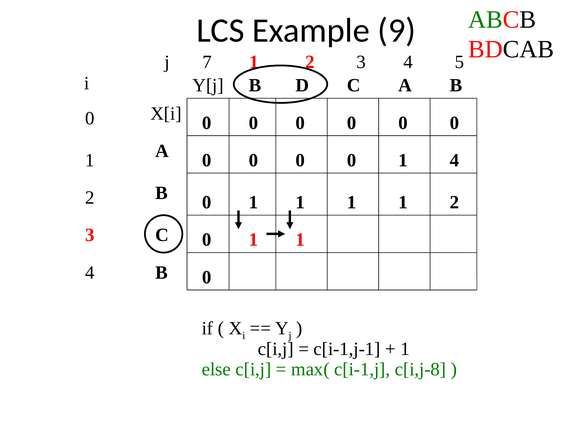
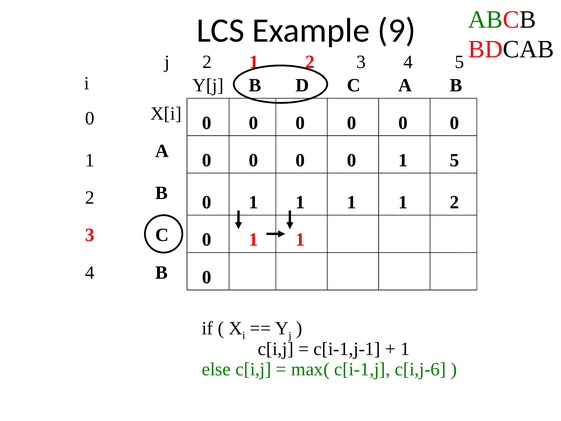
j 7: 7 -> 2
0 4: 4 -> 5
c[i,j-8: c[i,j-8 -> c[i,j-6
